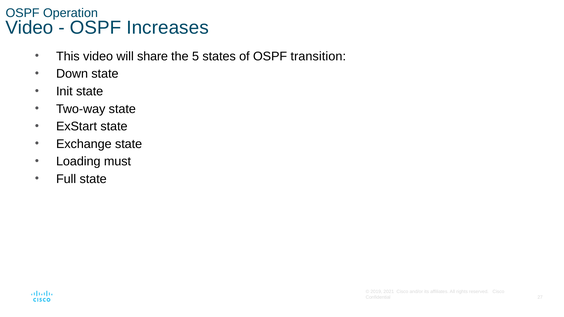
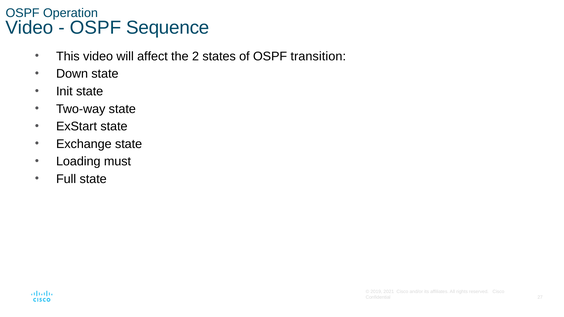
Increases: Increases -> Sequence
share: share -> affect
5: 5 -> 2
